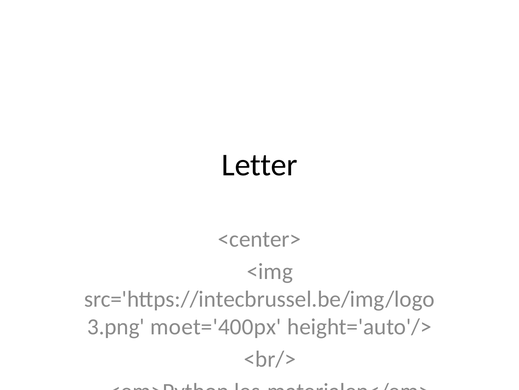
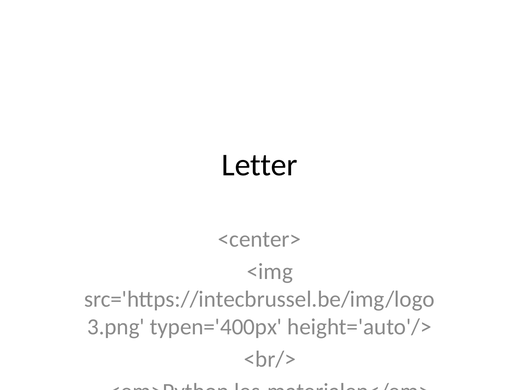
moet='400px: moet='400px -> typen='400px
